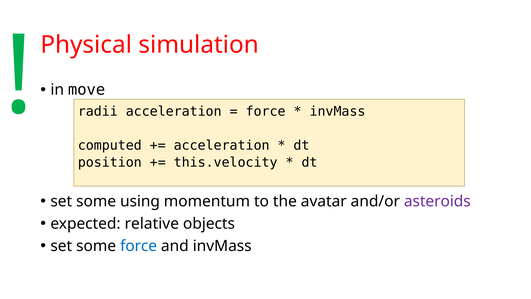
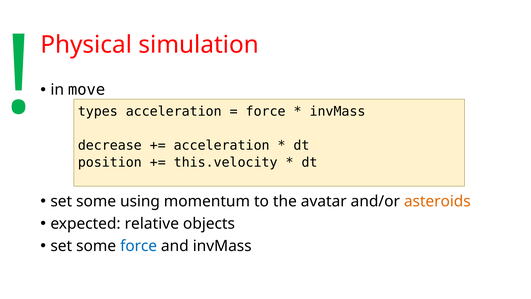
radii: radii -> types
computed: computed -> decrease
asteroids colour: purple -> orange
